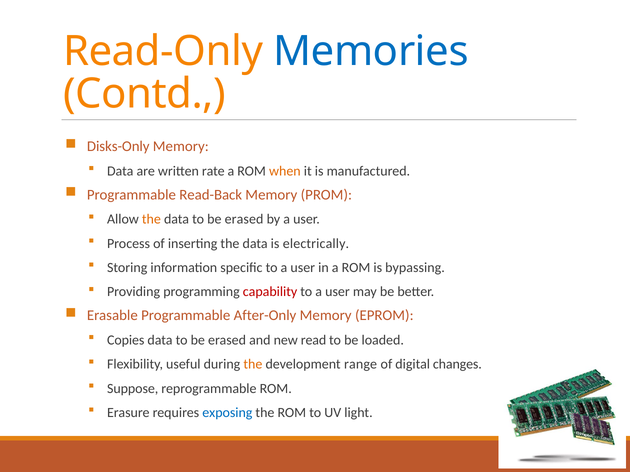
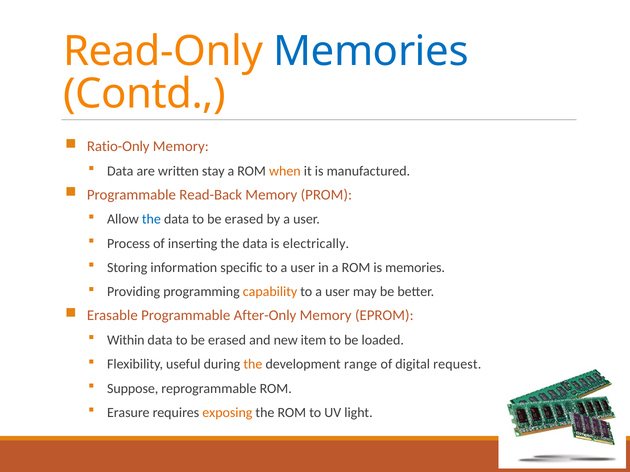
Disks-Only: Disks-Only -> Ratio-Only
rate: rate -> stay
the at (151, 220) colour: orange -> blue
is bypassing: bypassing -> memories
capability colour: red -> orange
Copies: Copies -> Within
read: read -> item
changes: changes -> request
exposing colour: blue -> orange
